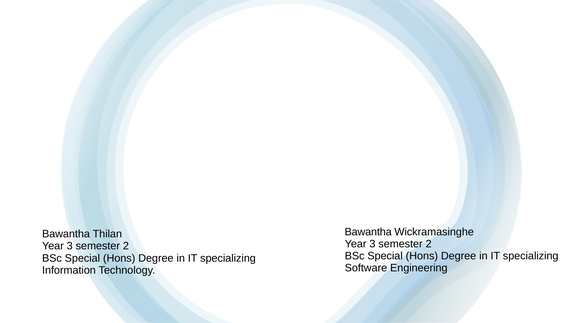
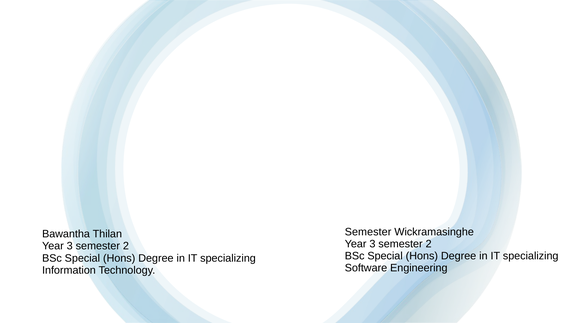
Bawantha at (368, 232): Bawantha -> Semester
